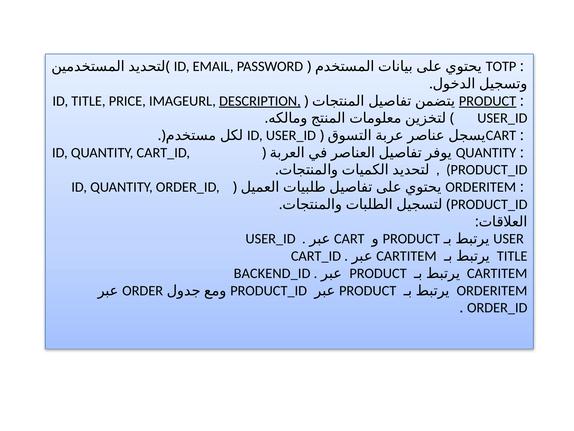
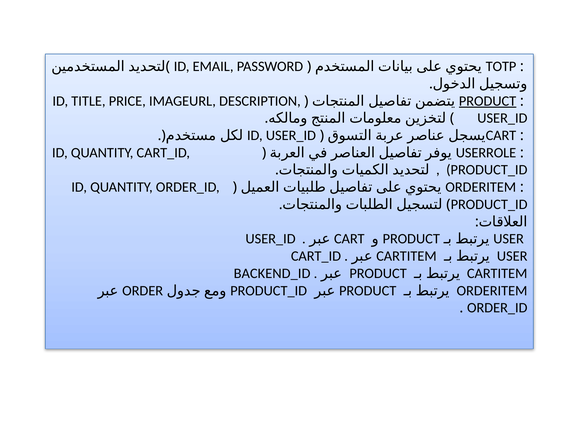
DESCRIPTION underline: present -> none
QUANTITY at (486, 153): QUANTITY -> USERROLE
TITLE at (512, 256): TITLE -> USER
